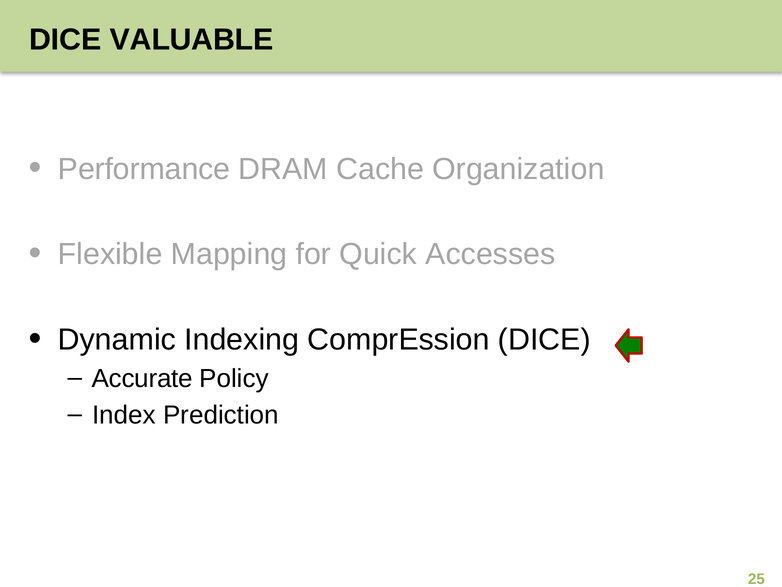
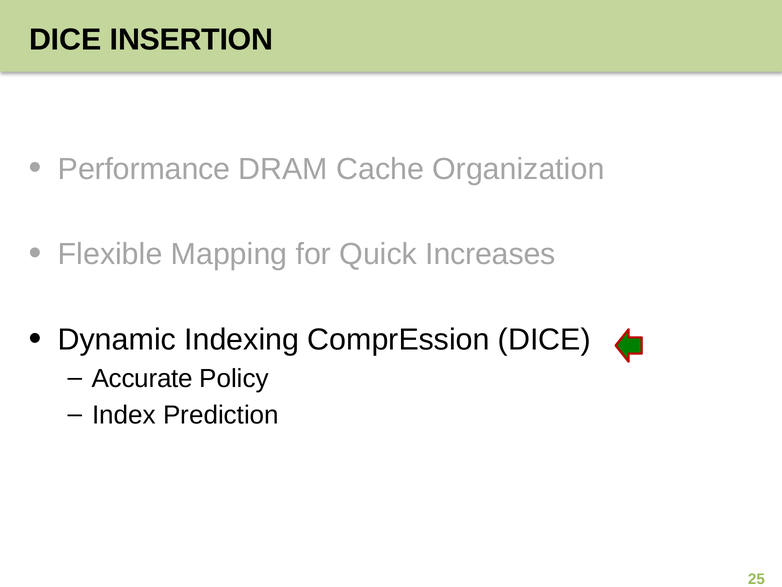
VALUABLE: VALUABLE -> INSERTION
Accesses: Accesses -> Increases
